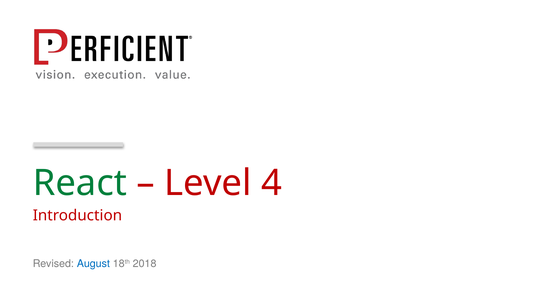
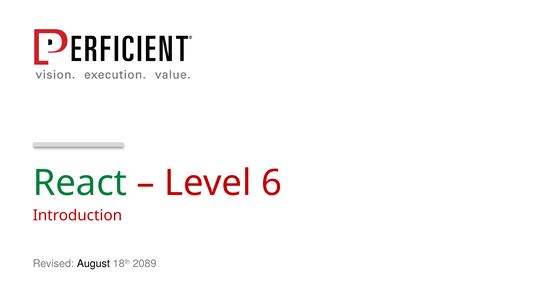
4: 4 -> 6
August colour: blue -> black
2018: 2018 -> 2089
